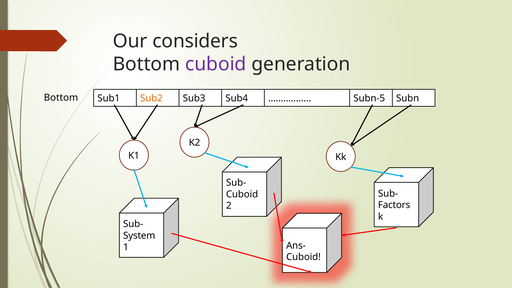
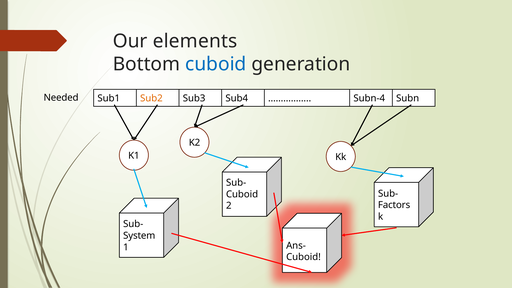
considers: considers -> elements
cuboid at (216, 64) colour: purple -> blue
Bottom at (61, 98): Bottom -> Needed
Subn-5: Subn-5 -> Subn-4
